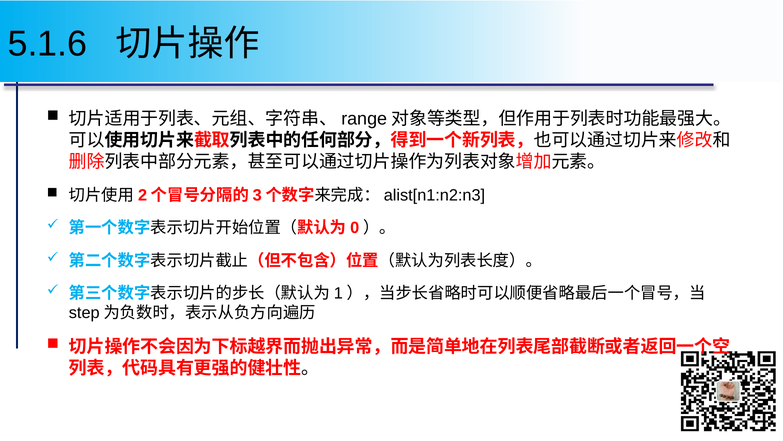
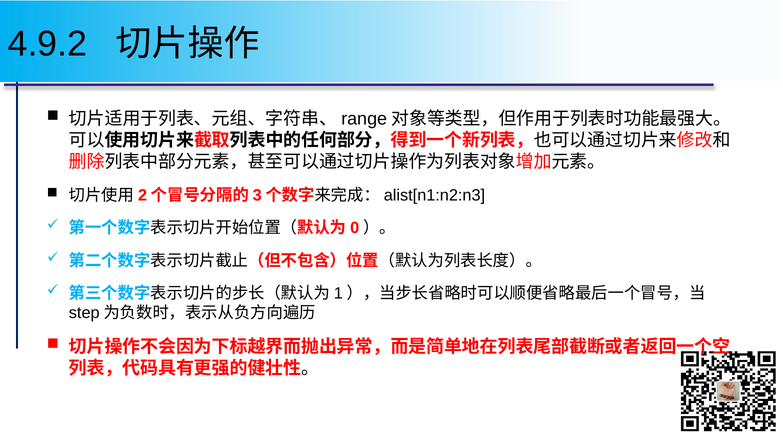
5.1.6: 5.1.6 -> 4.9.2
